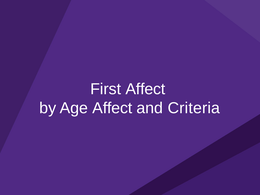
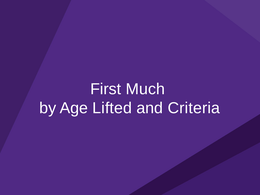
First Affect: Affect -> Much
Age Affect: Affect -> Lifted
